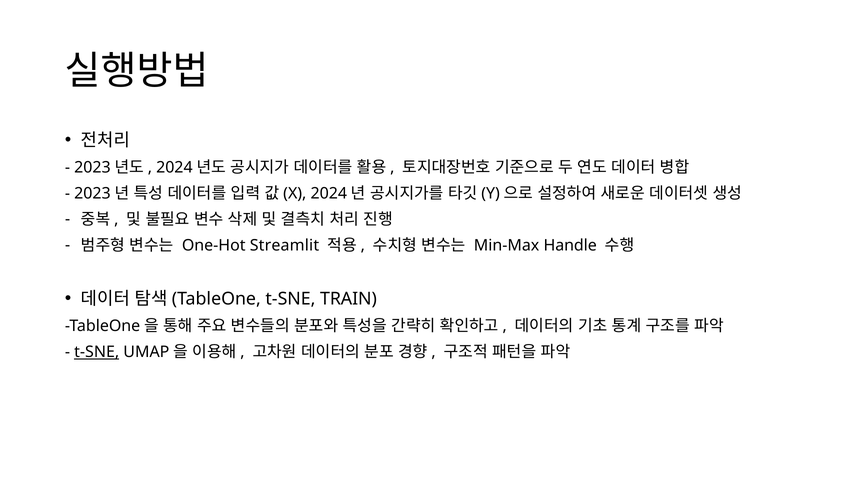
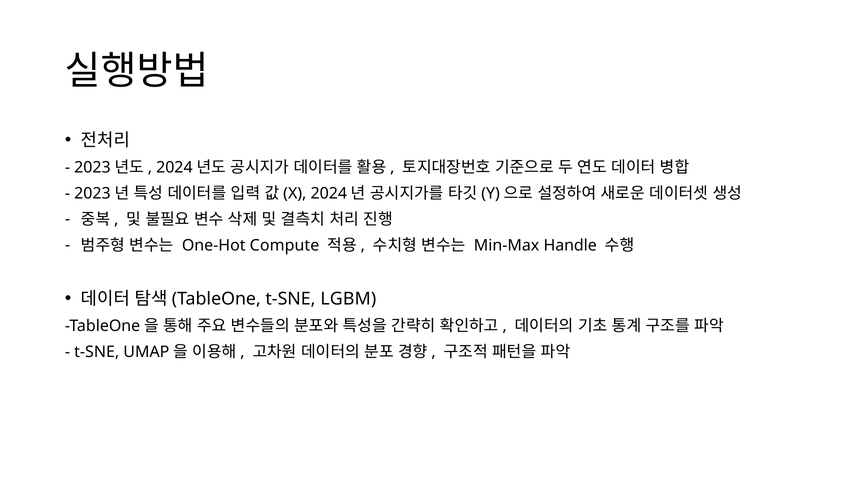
Streamlit: Streamlit -> Compute
TRAIN: TRAIN -> LGBM
t-SNE at (97, 352) underline: present -> none
